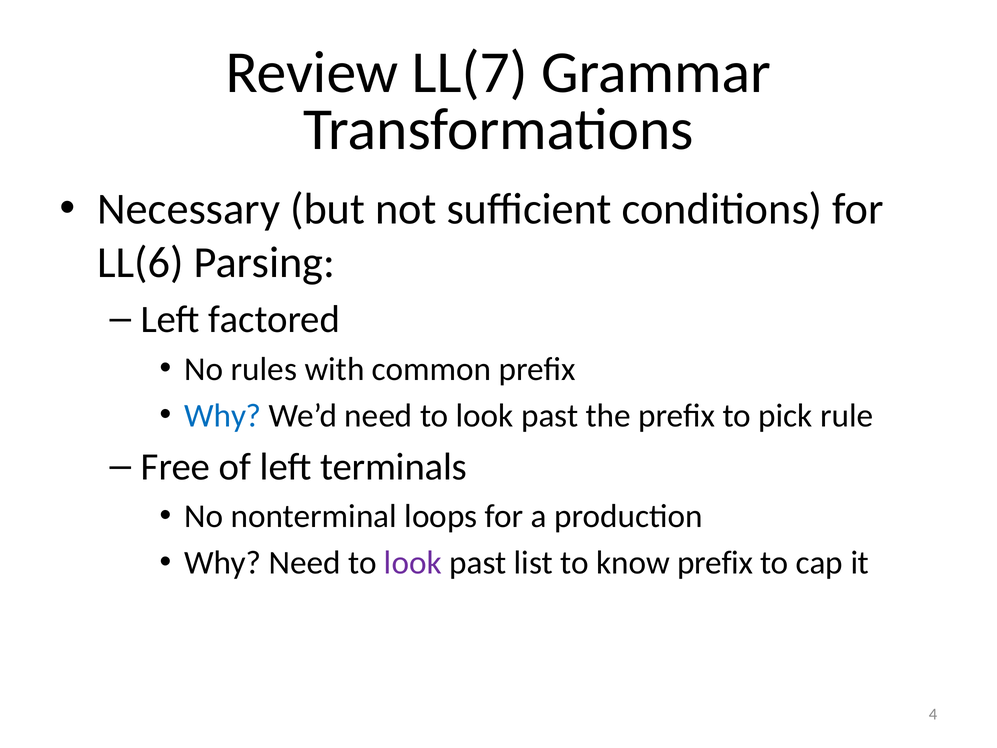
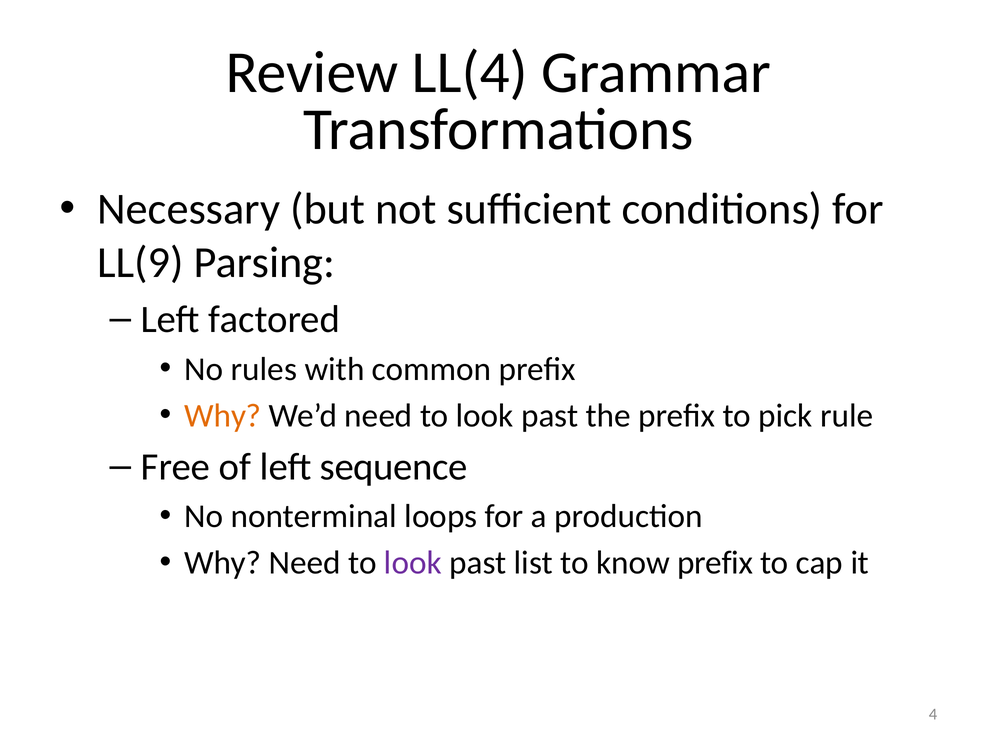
LL(7: LL(7 -> LL(4
LL(6: LL(6 -> LL(9
Why at (223, 416) colour: blue -> orange
terminals: terminals -> sequence
